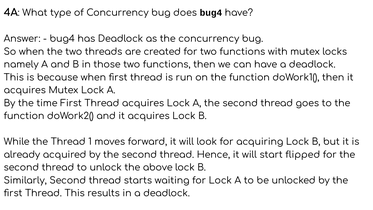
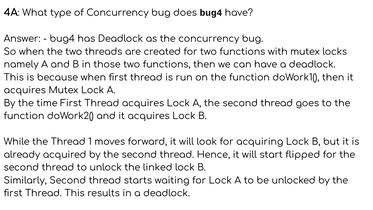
above: above -> linked
